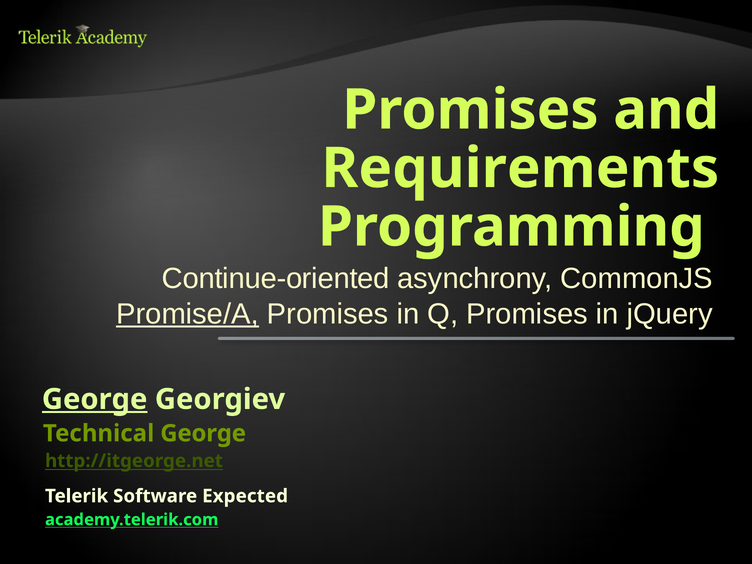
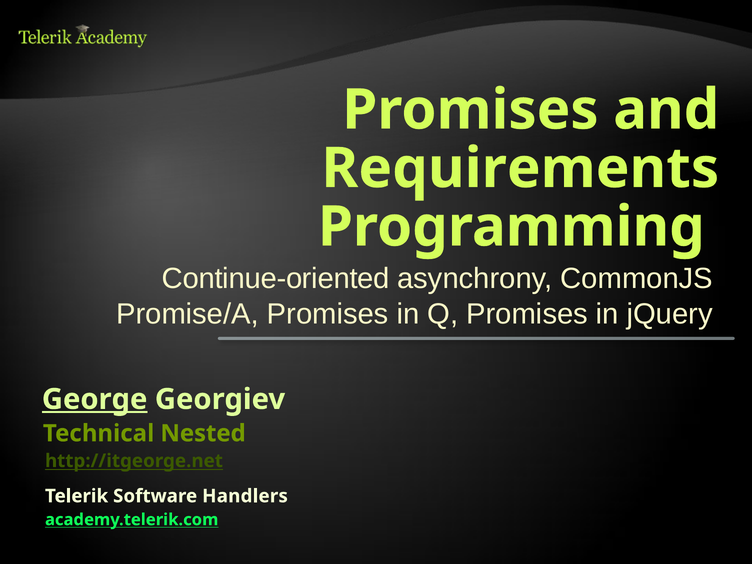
Promise/A underline: present -> none
Technical George: George -> Nested
Expected: Expected -> Handlers
